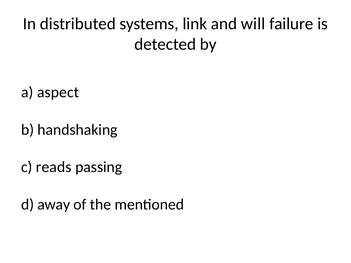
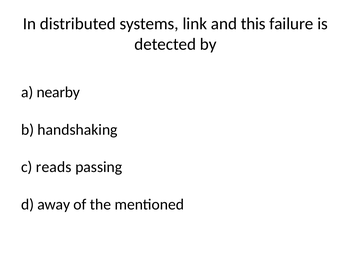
will: will -> this
aspect: aspect -> nearby
